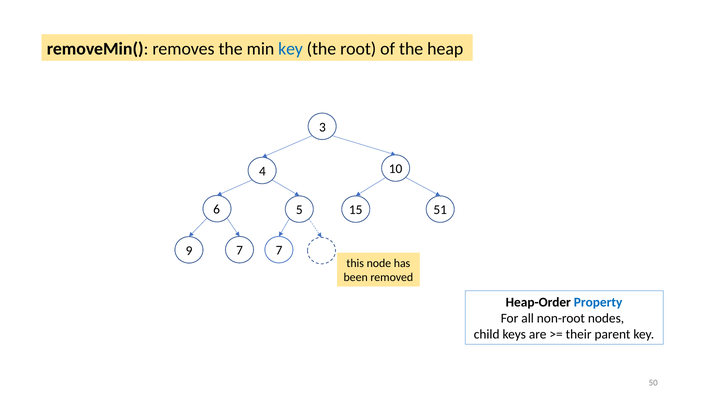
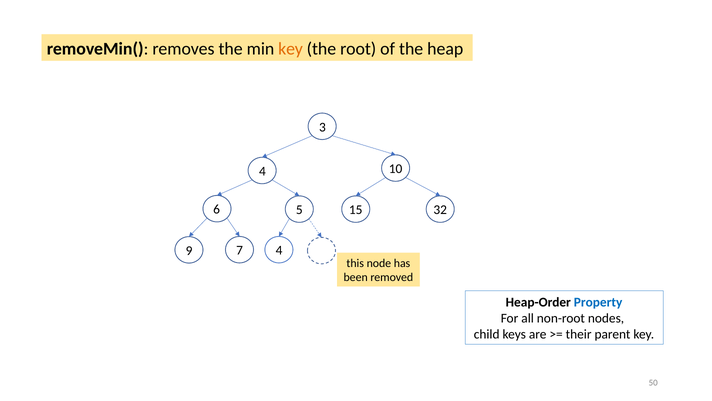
key at (291, 49) colour: blue -> orange
51: 51 -> 32
7 7: 7 -> 4
